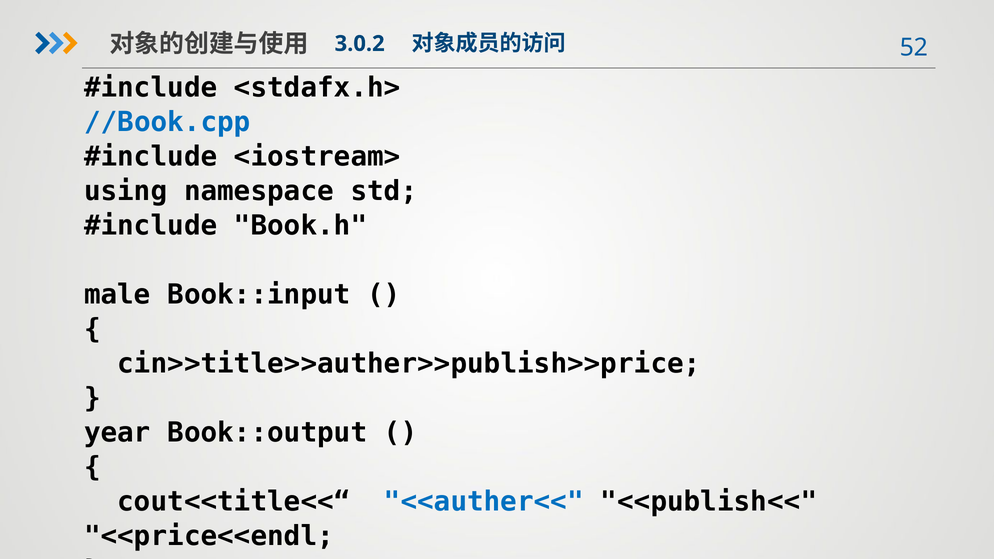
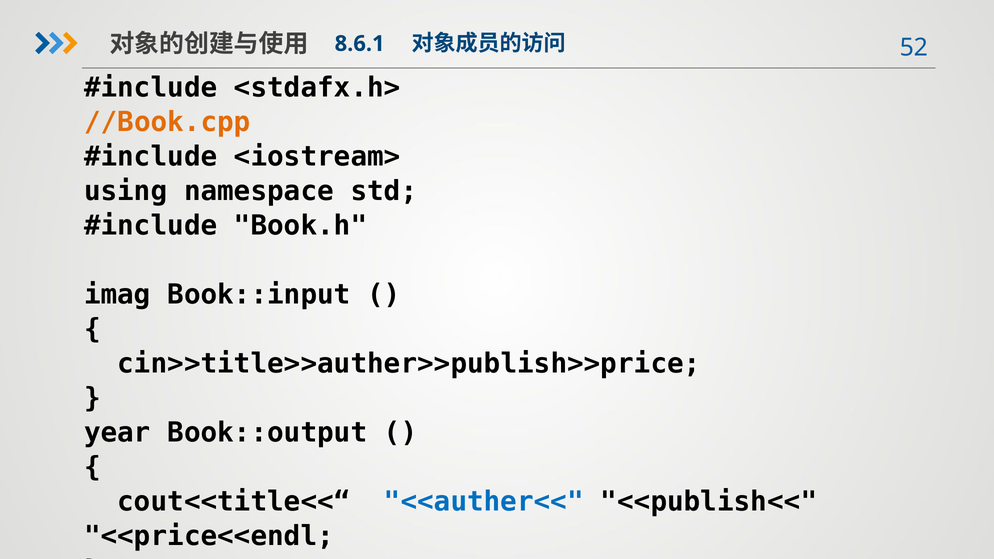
3.0.2: 3.0.2 -> 8.6.1
//Book.cpp colour: blue -> orange
male: male -> imag
